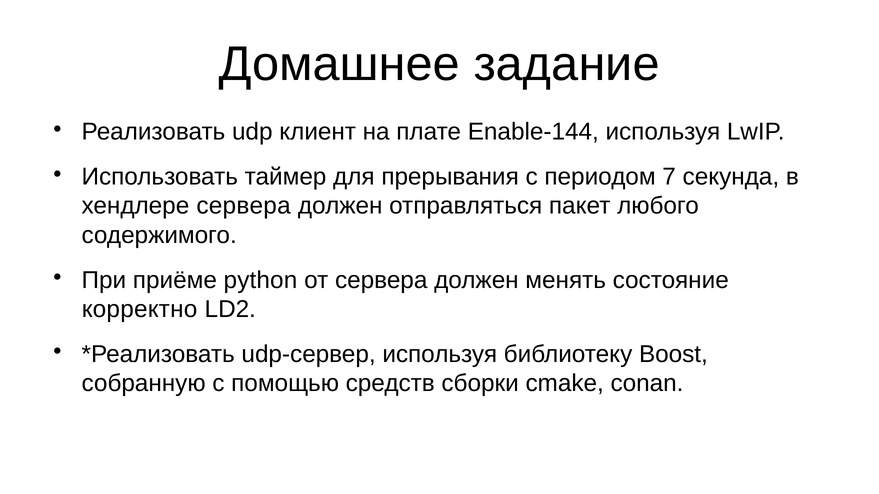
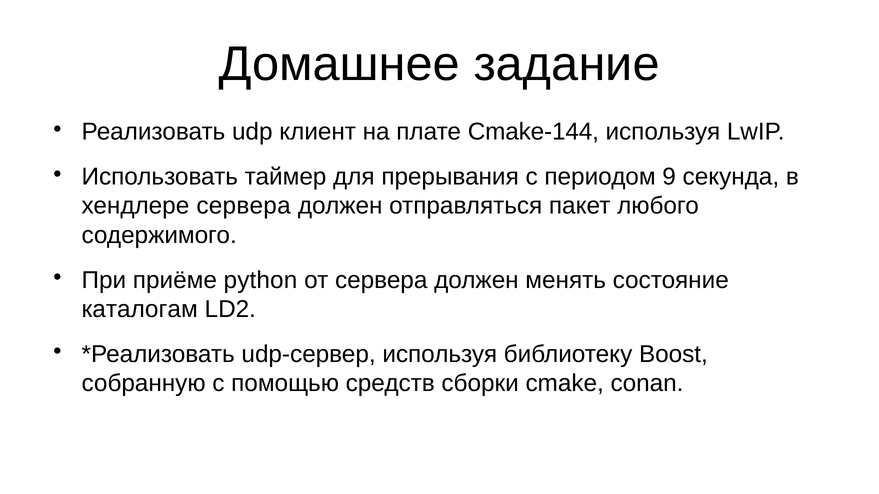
Enable-144: Enable-144 -> Cmake-144
7: 7 -> 9
корректно: корректно -> каталогам
